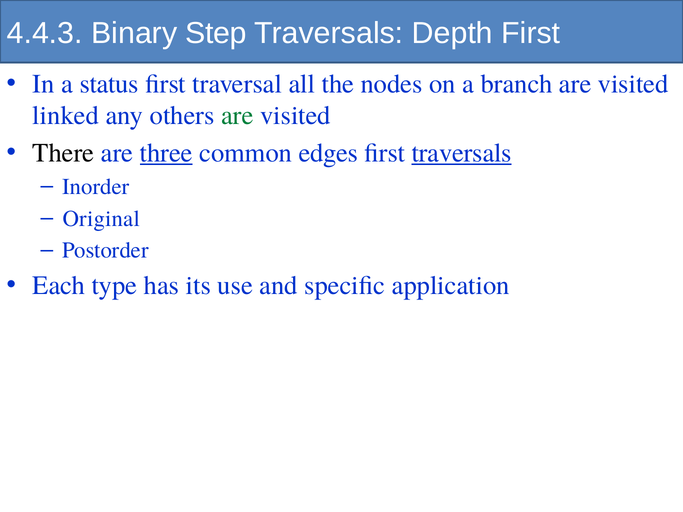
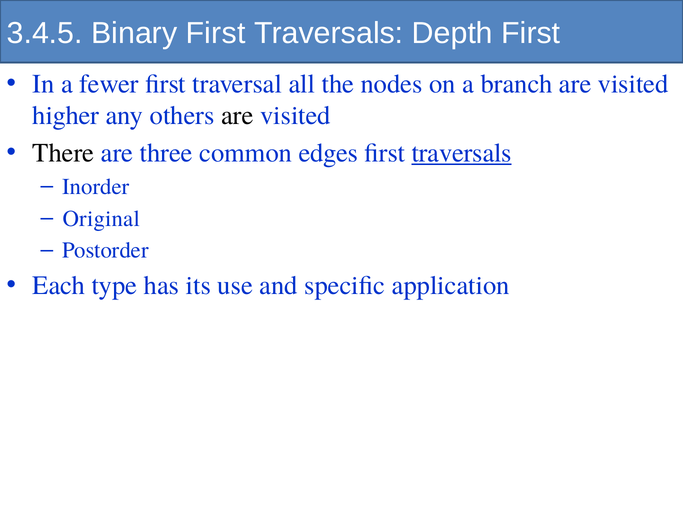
4.4.3: 4.4.3 -> 3.4.5
Binary Step: Step -> First
status: status -> fewer
linked: linked -> higher
are at (237, 116) colour: green -> black
three underline: present -> none
